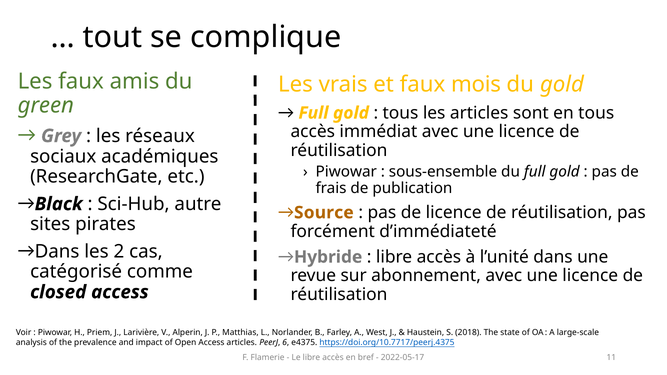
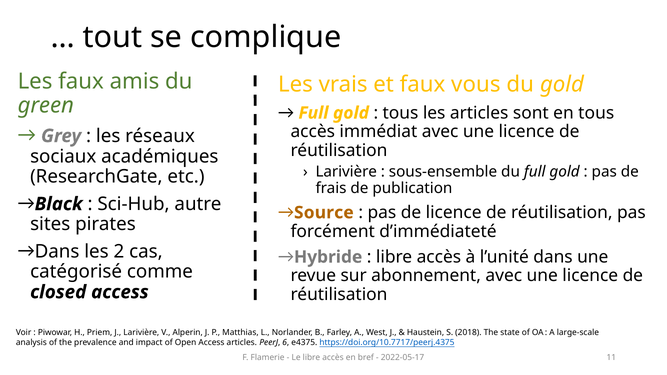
mois: mois -> vous
Piwowar at (346, 172): Piwowar -> Larivière
